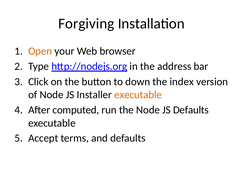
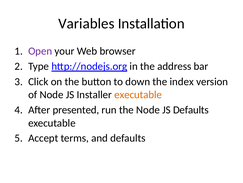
Forgiving: Forgiving -> Variables
Open colour: orange -> purple
computed: computed -> presented
